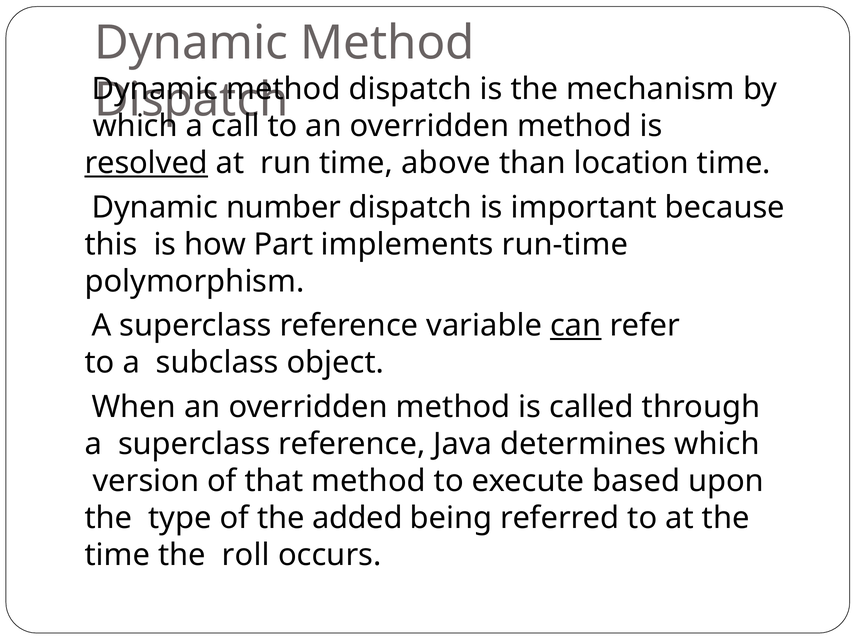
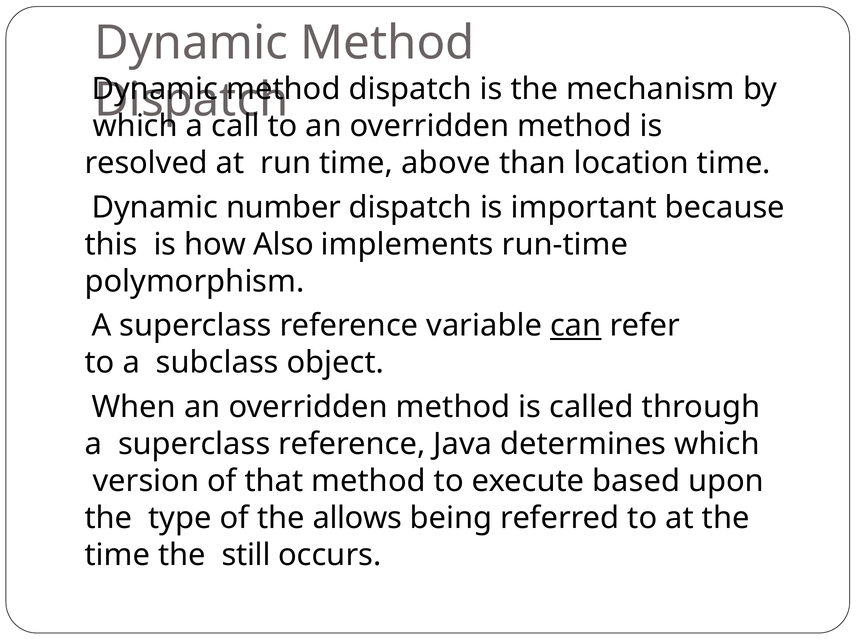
resolved underline: present -> none
Part: Part -> Also
added: added -> allows
roll: roll -> still
